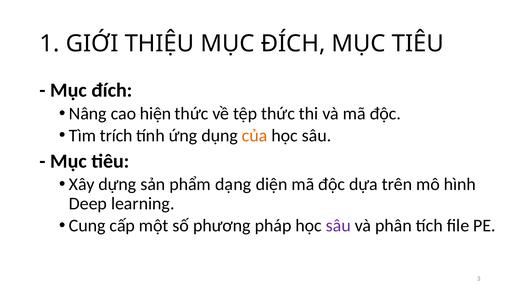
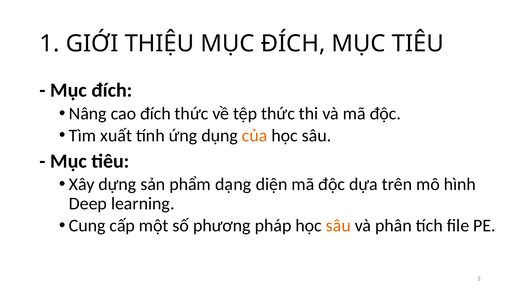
cao hiện: hiện -> đích
trích: trích -> xuất
sâu at (338, 226) colour: purple -> orange
